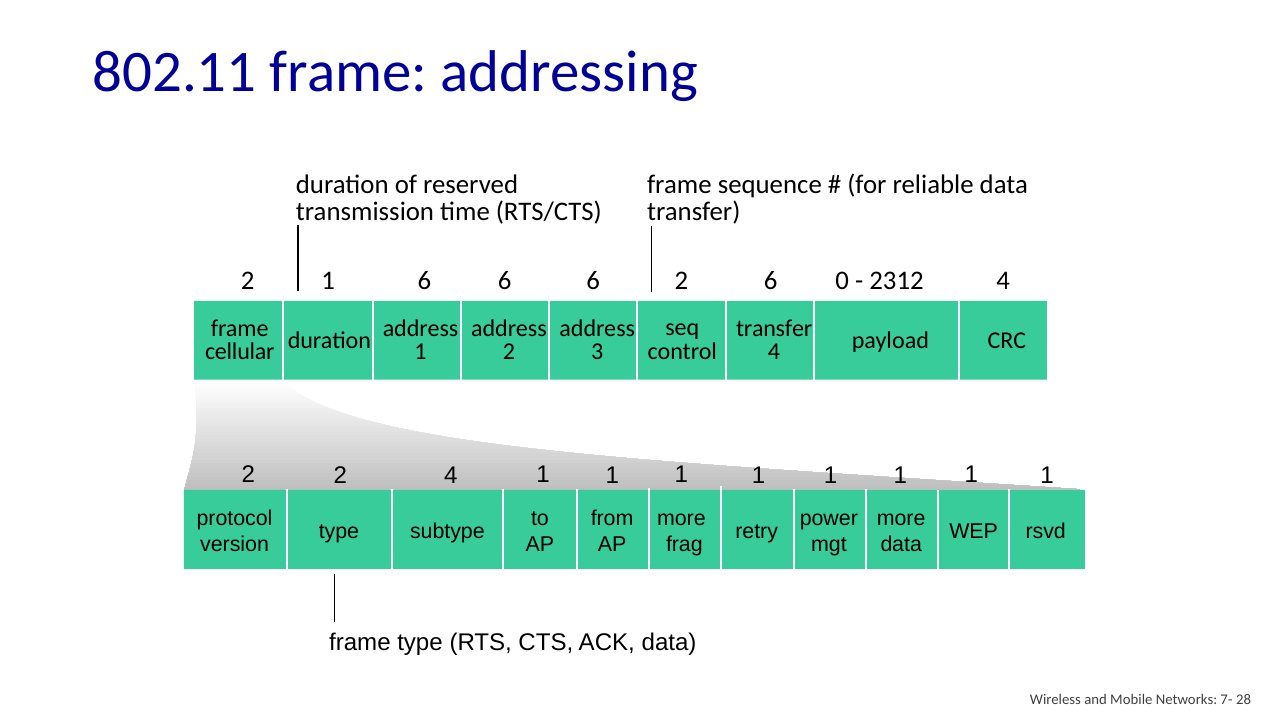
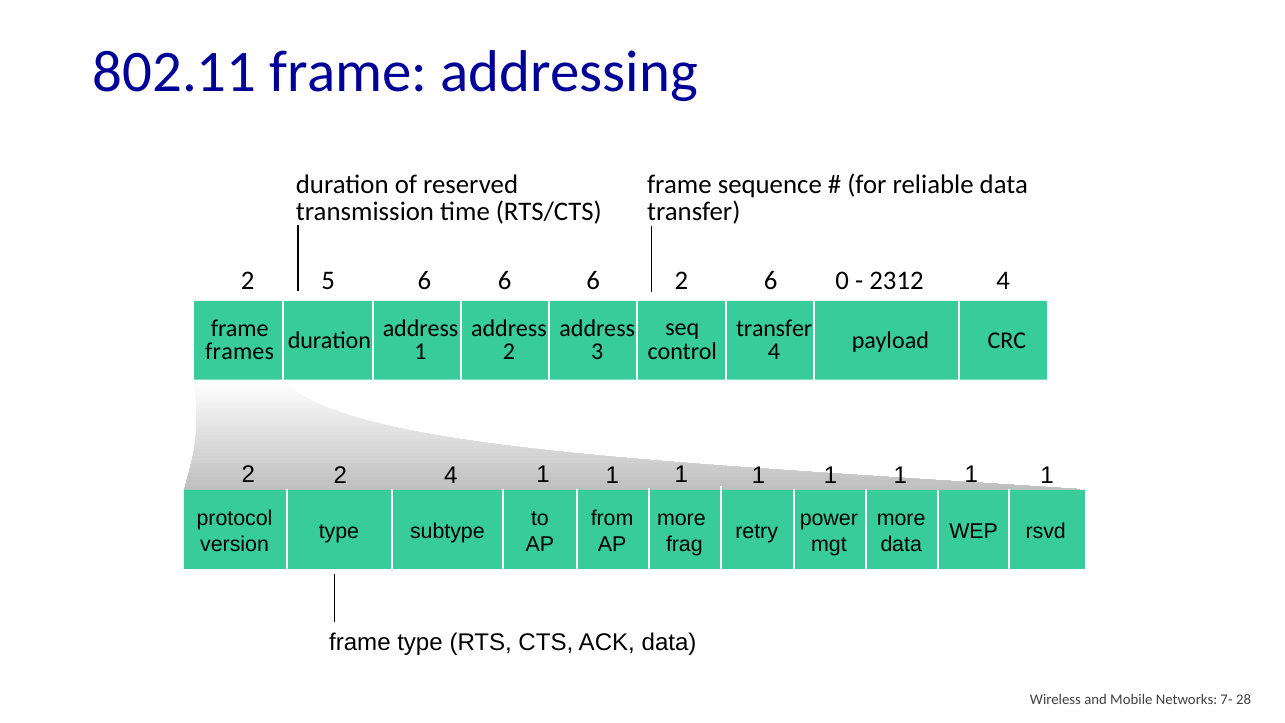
2 1: 1 -> 5
cellular: cellular -> frames
